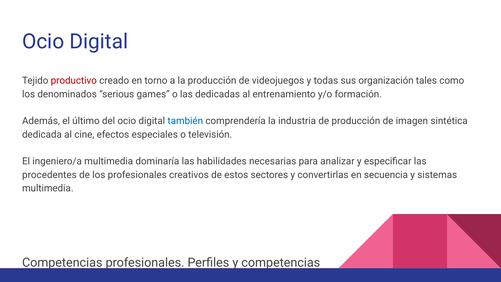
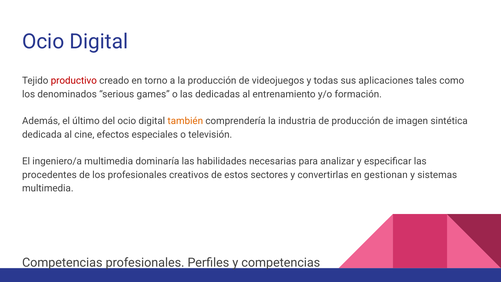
organización: organización -> aplicaciones
también colour: blue -> orange
secuencia: secuencia -> gestionan
